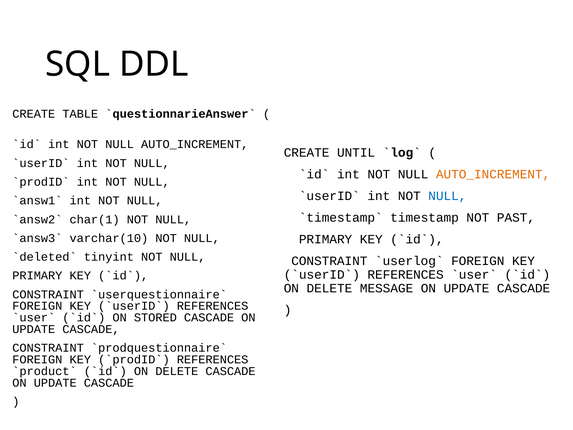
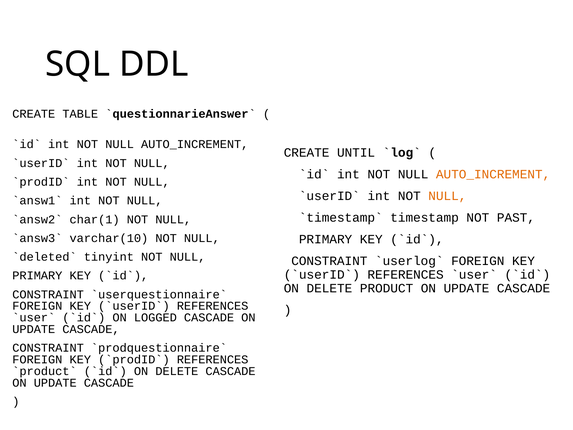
NULL at (447, 196) colour: blue -> orange
MESSAGE: MESSAGE -> PRODUCT
STORED: STORED -> LOGGED
